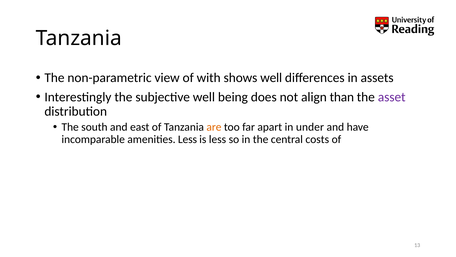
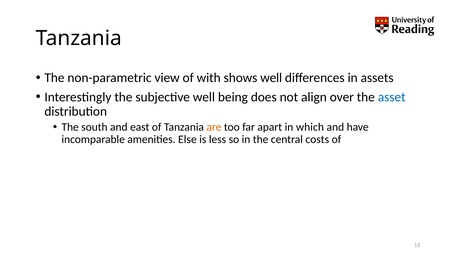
than: than -> over
asset colour: purple -> blue
under: under -> which
amenities Less: Less -> Else
